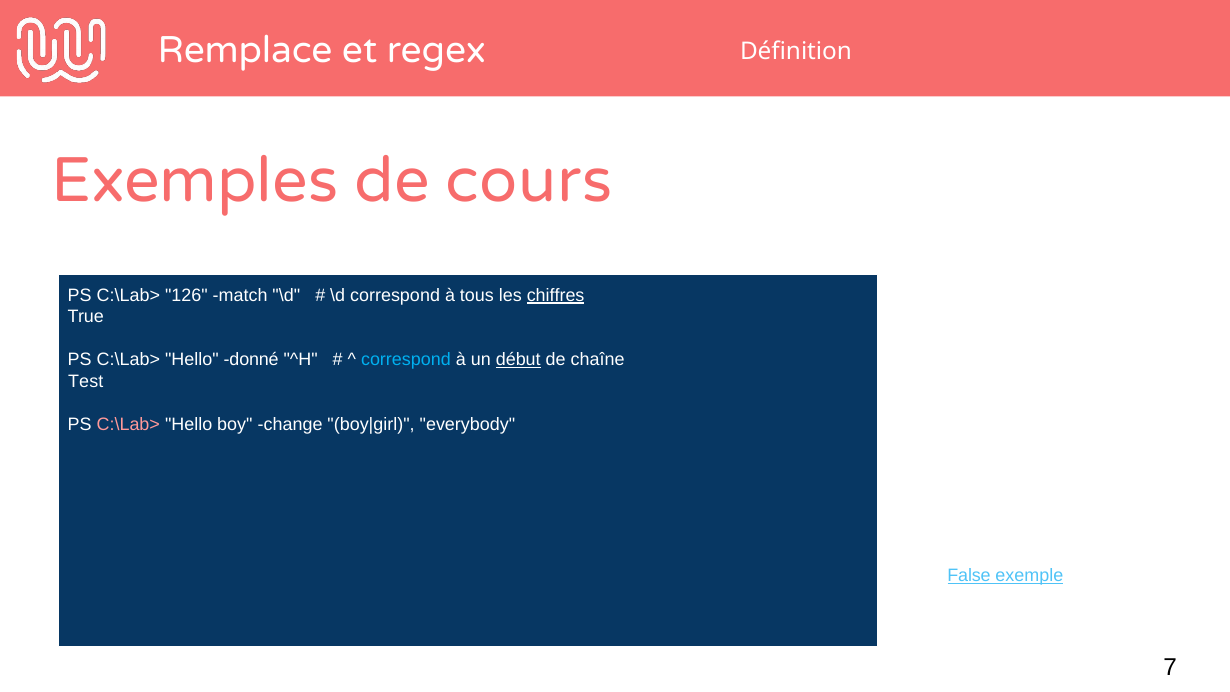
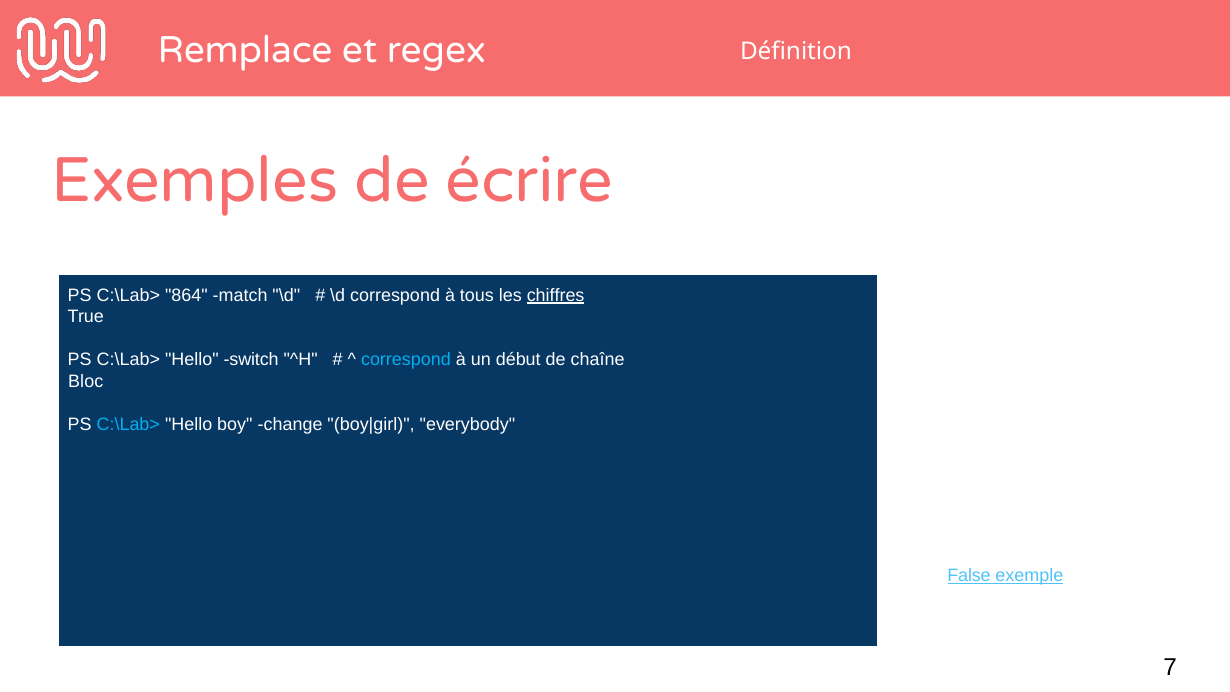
cours: cours -> écrire
126: 126 -> 864
donné: donné -> switch
début underline: present -> none
Test: Test -> Bloc
C:\Lab> at (128, 424) colour: pink -> light blue
